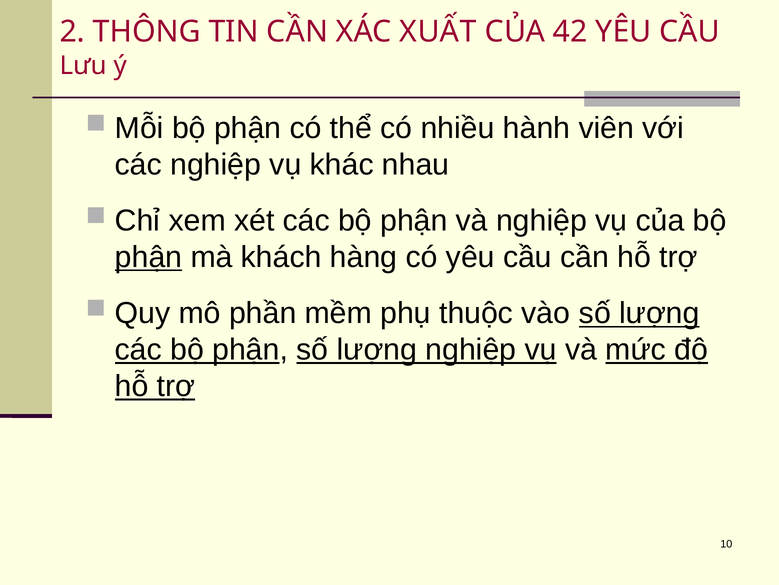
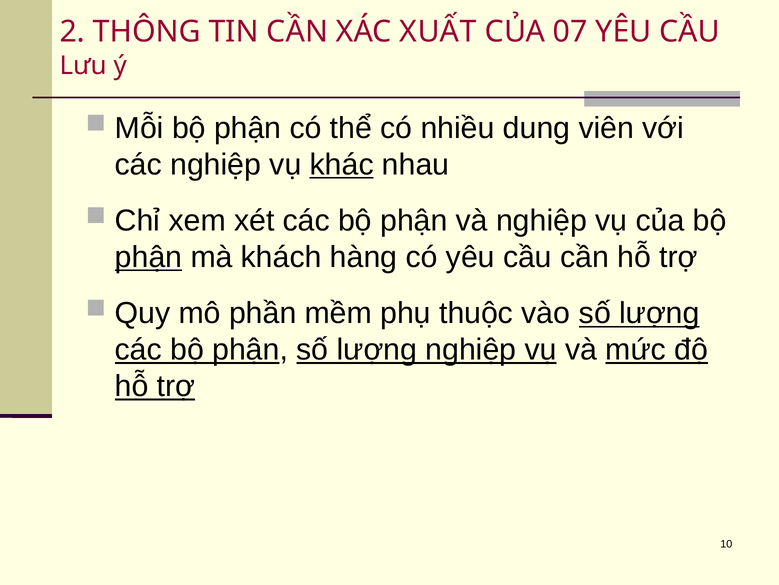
42: 42 -> 07
hành: hành -> dung
khác underline: none -> present
